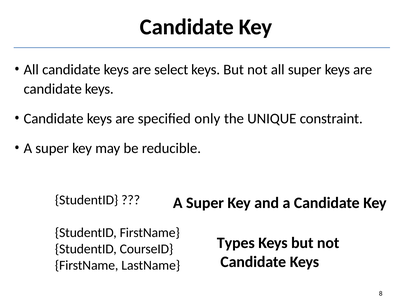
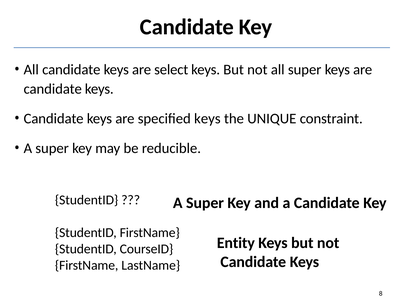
specified only: only -> keys
Types: Types -> Entity
